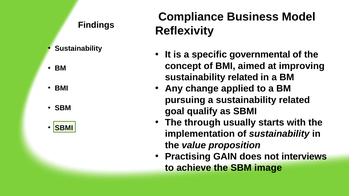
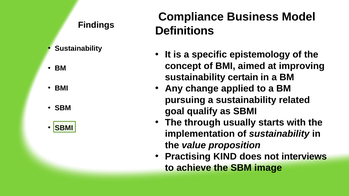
Reflexivity: Reflexivity -> Definitions
governmental: governmental -> epistemology
related at (243, 77): related -> certain
GAIN: GAIN -> KIND
